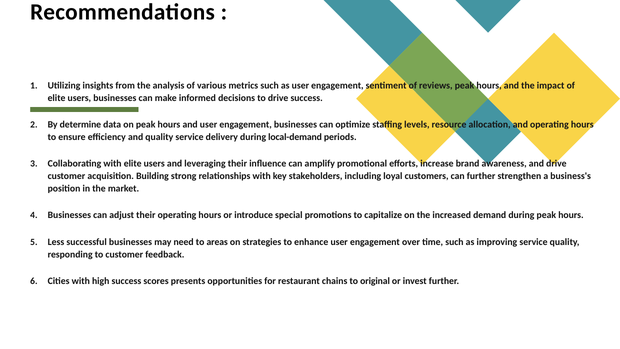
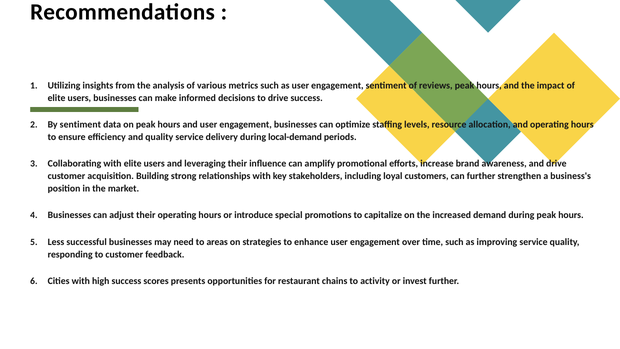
By determine: determine -> sentiment
original: original -> activity
